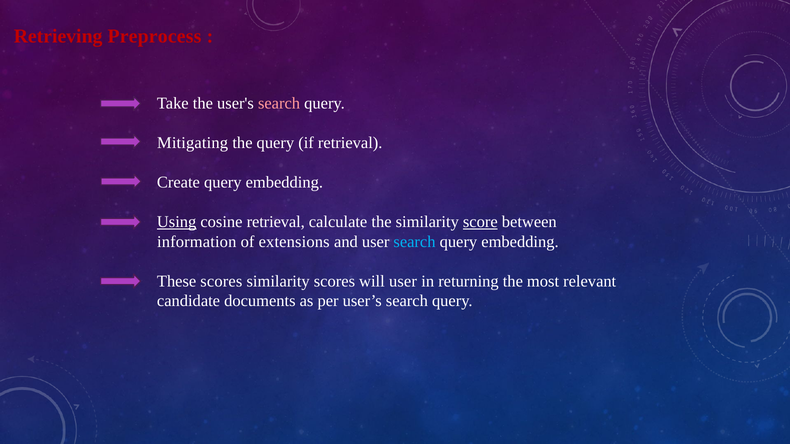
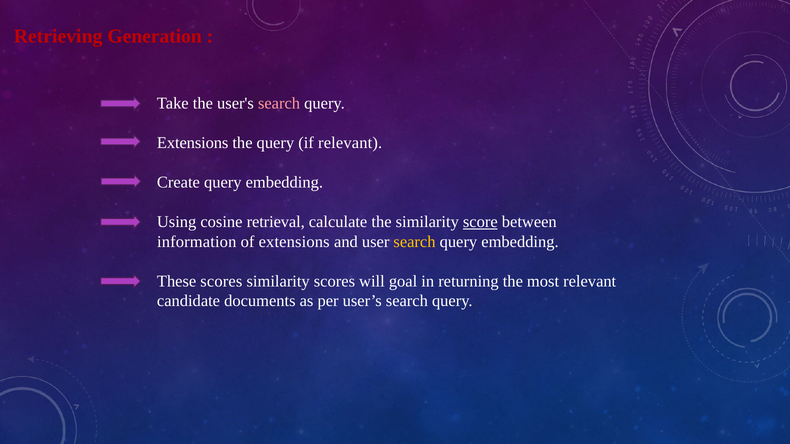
Preprocess: Preprocess -> Generation
Mitigating at (193, 143): Mitigating -> Extensions
if retrieval: retrieval -> relevant
Using underline: present -> none
search at (415, 242) colour: light blue -> yellow
will user: user -> goal
